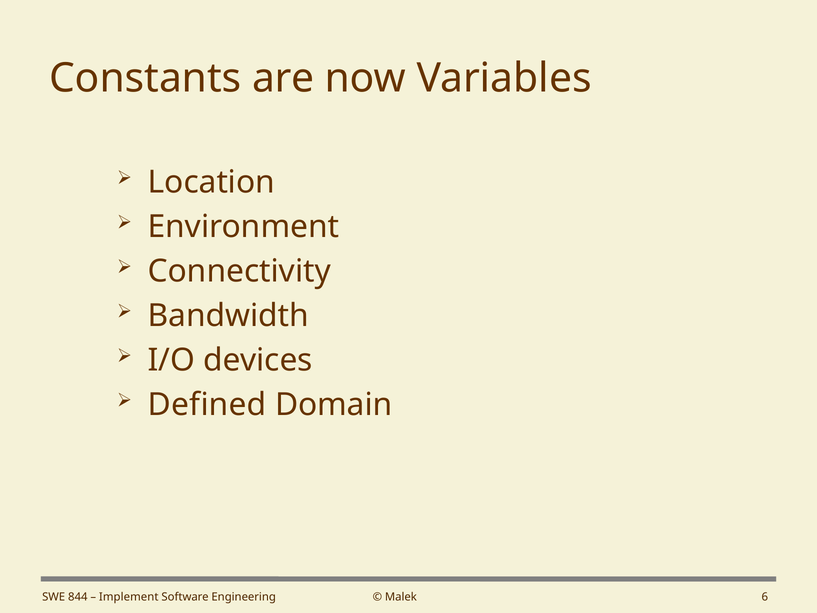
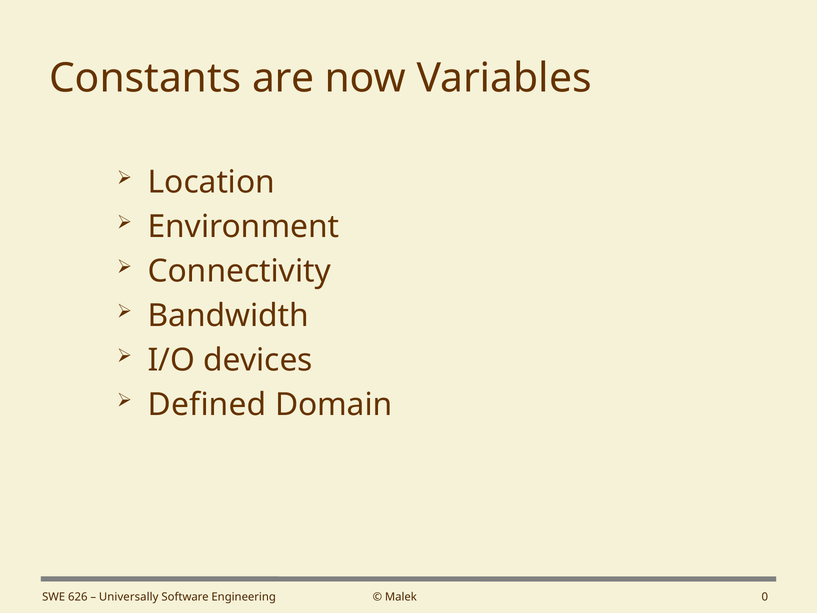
844: 844 -> 626
Implement: Implement -> Universally
6: 6 -> 0
